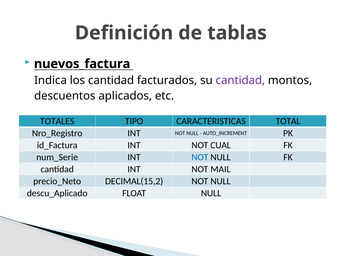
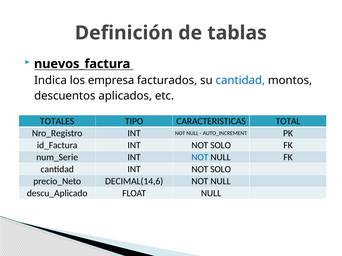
los cantidad: cantidad -> empresa
cantidad at (240, 80) colour: purple -> blue
CUAL at (221, 146): CUAL -> SOLO
cantidad INT NOT MAIL: MAIL -> SOLO
DECIMAL(15,2: DECIMAL(15,2 -> DECIMAL(14,6
